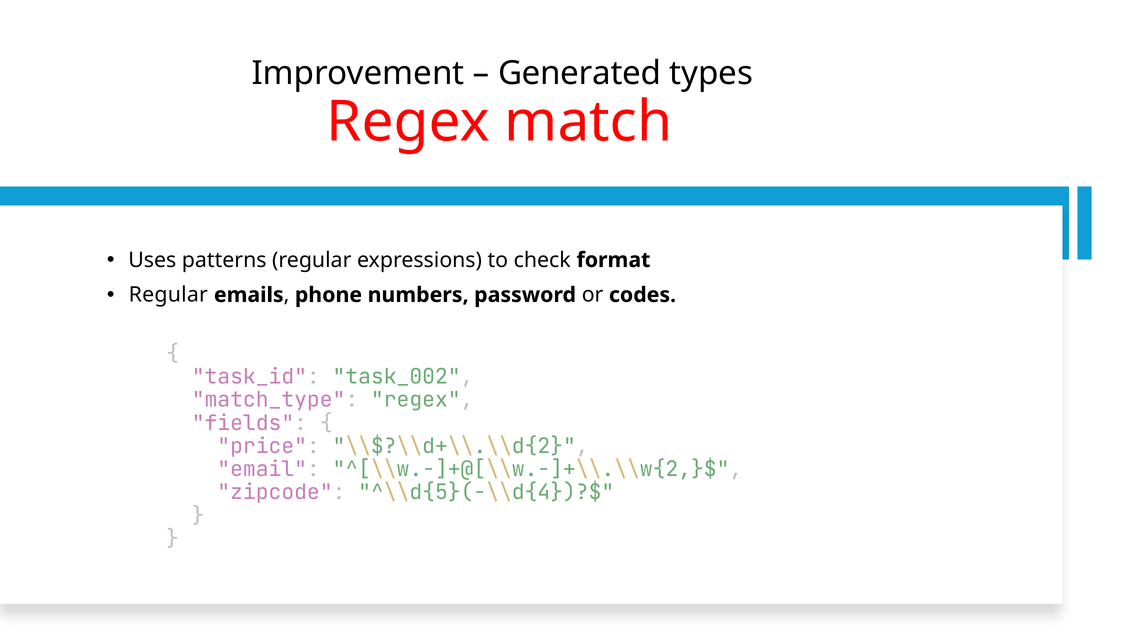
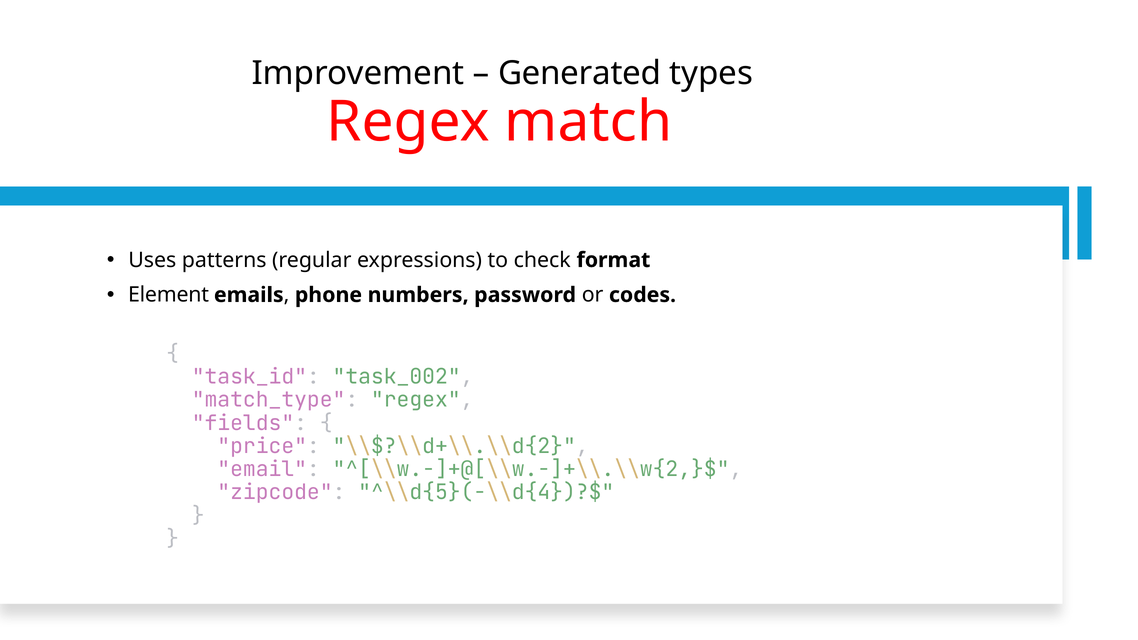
Regular at (168, 295): Regular -> Element
